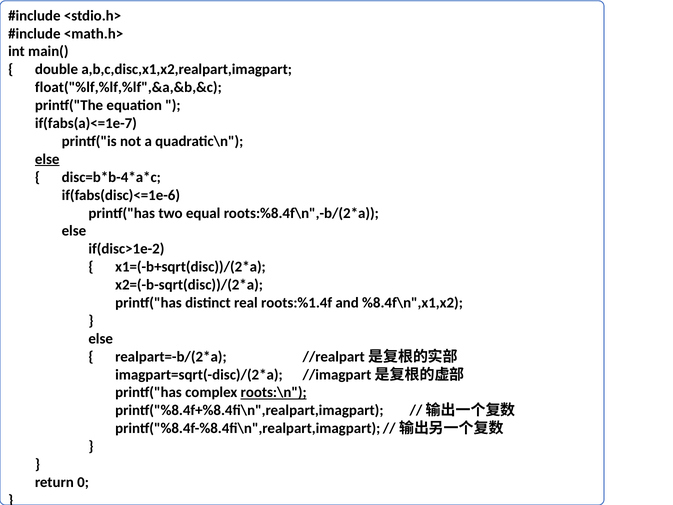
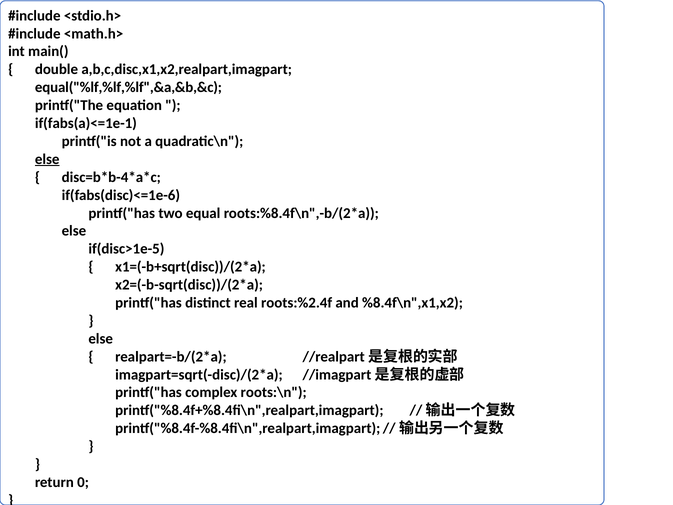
float("%lf,%lf,%lf",&a,&b,&c: float("%lf,%lf,%lf",&a,&b,&c -> equal("%lf,%lf,%lf",&a,&b,&c
if(fabs(a)<=1e-7: if(fabs(a)<=1e-7 -> if(fabs(a)<=1e-1
if(disc>1e-2: if(disc>1e-2 -> if(disc>1e-5
roots:%1.4f: roots:%1.4f -> roots:%2.4f
roots:\n underline: present -> none
